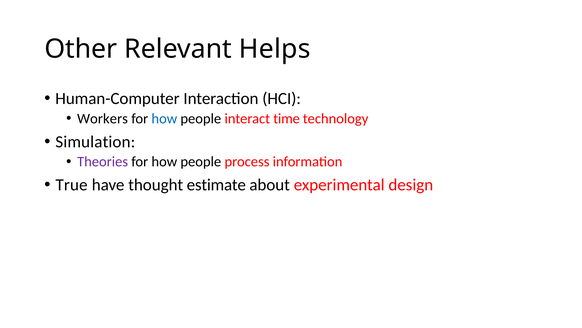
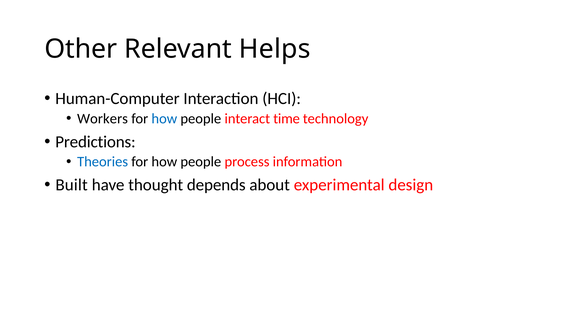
Simulation: Simulation -> Predictions
Theories colour: purple -> blue
True: True -> Built
estimate: estimate -> depends
